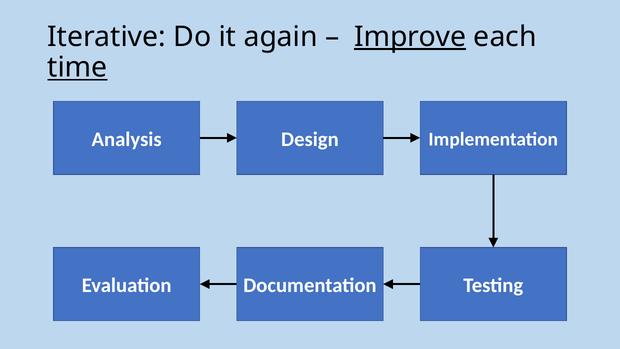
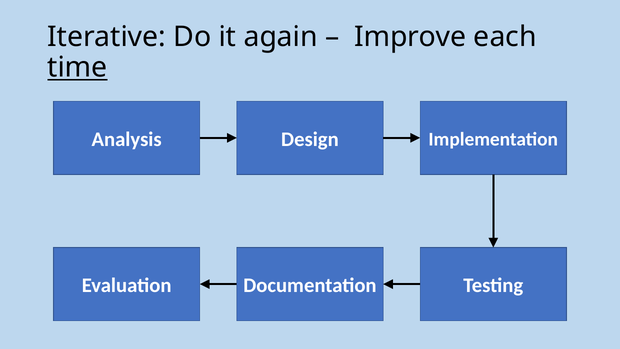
Improve underline: present -> none
